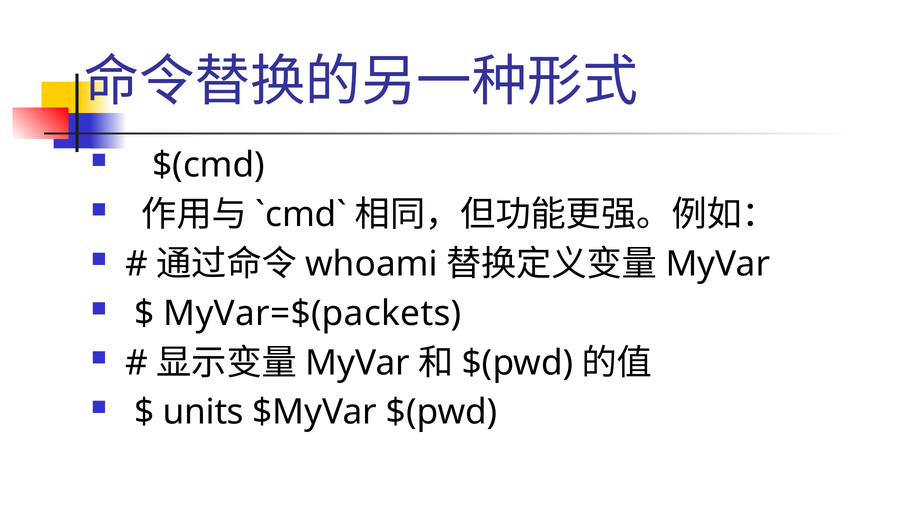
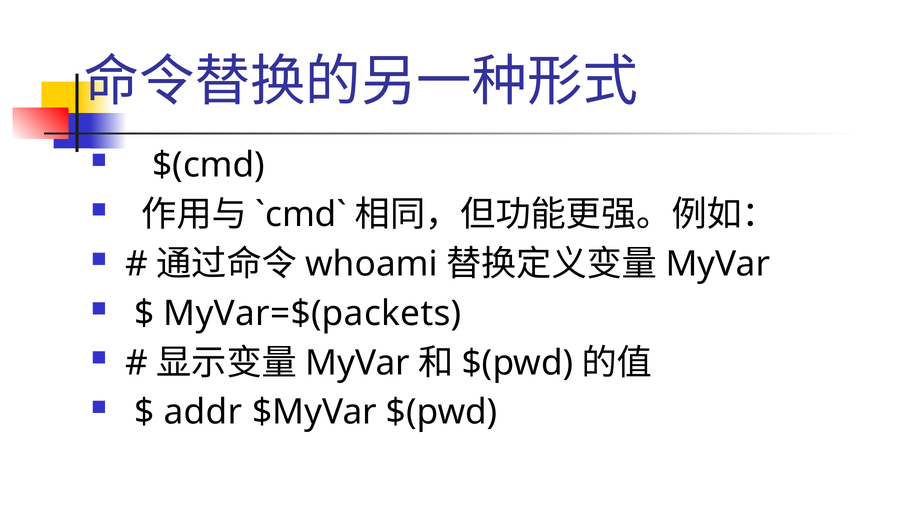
units: units -> addr
